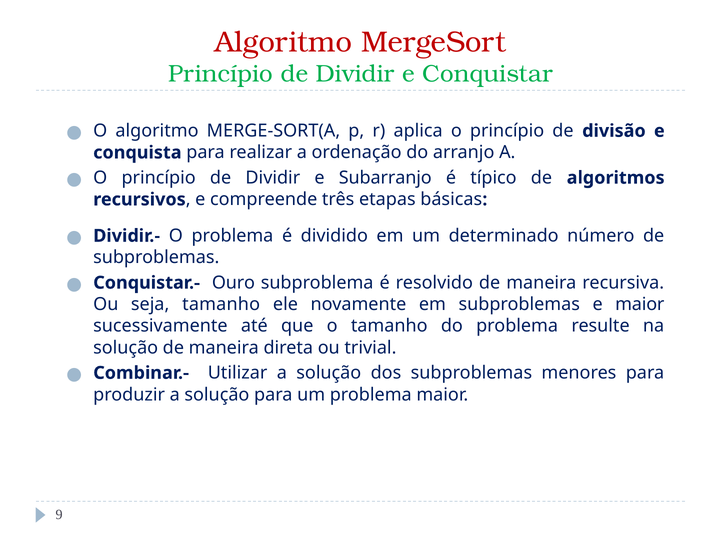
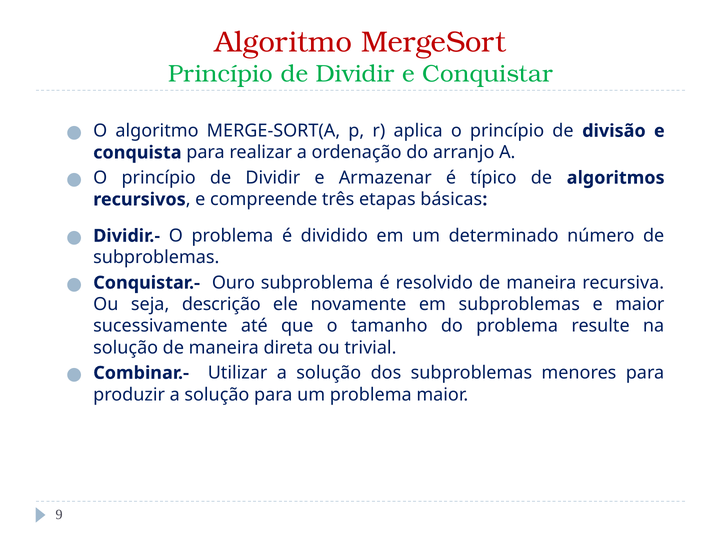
Subarranjo: Subarranjo -> Armazenar
seja tamanho: tamanho -> descrição
